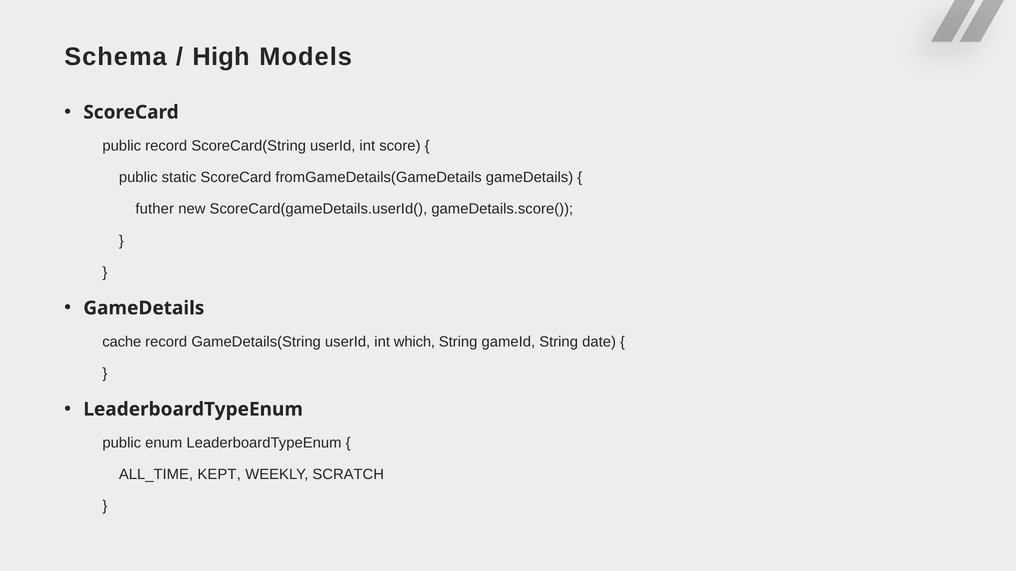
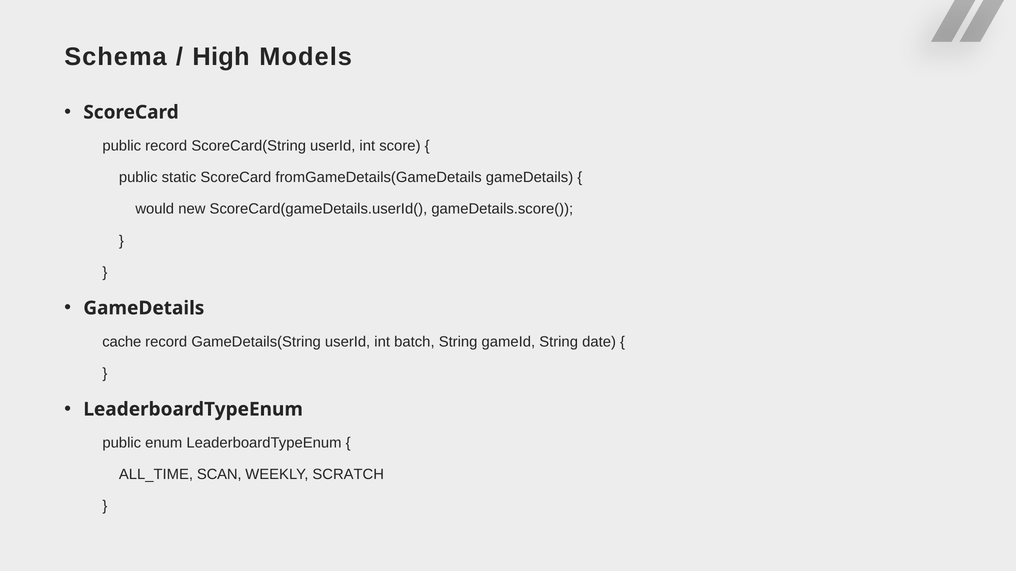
futher: futher -> would
which: which -> batch
KEPT: KEPT -> SCAN
